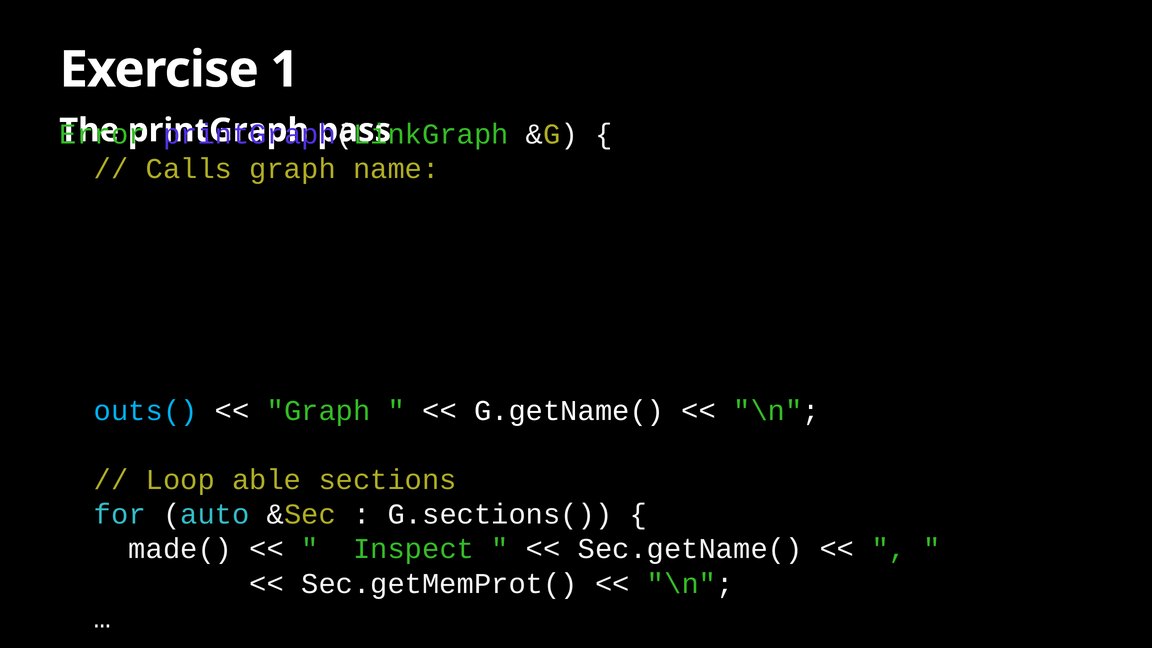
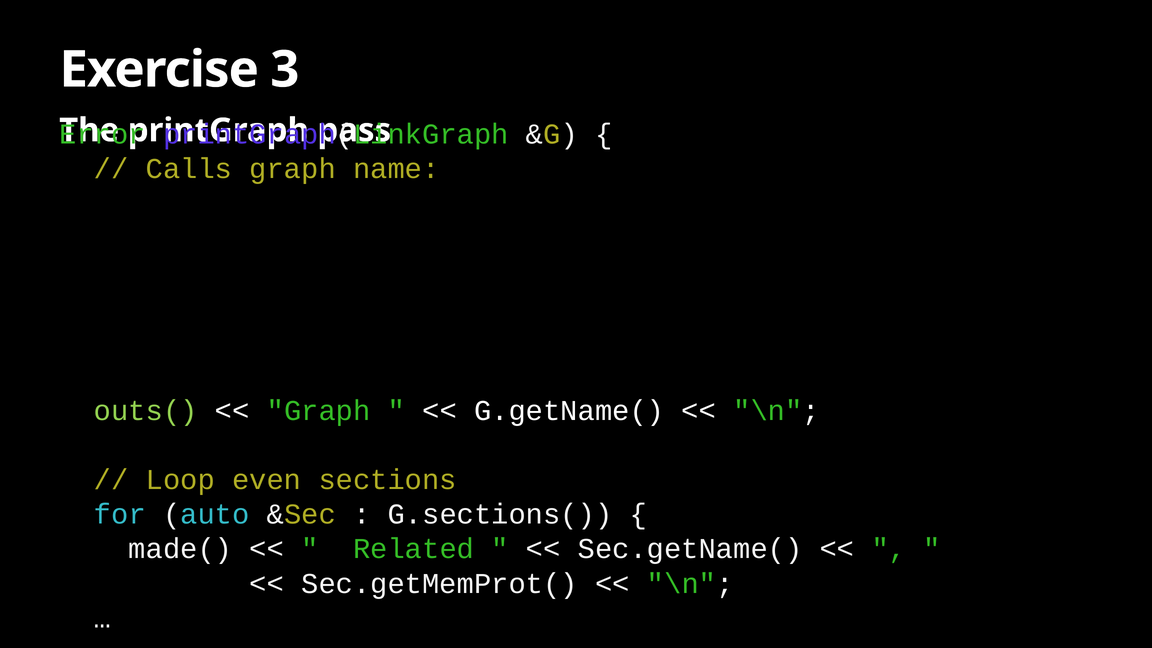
1: 1 -> 3
outs( colour: light blue -> light green
able: able -> even
Inspect: Inspect -> Related
